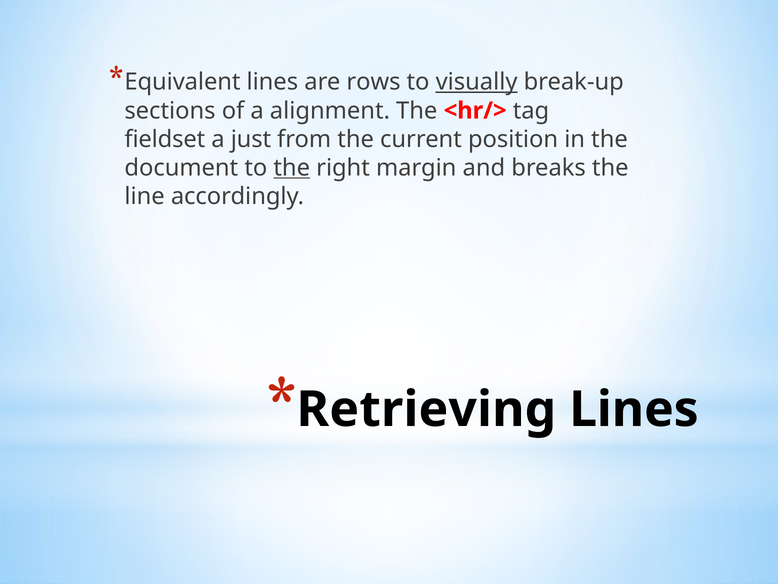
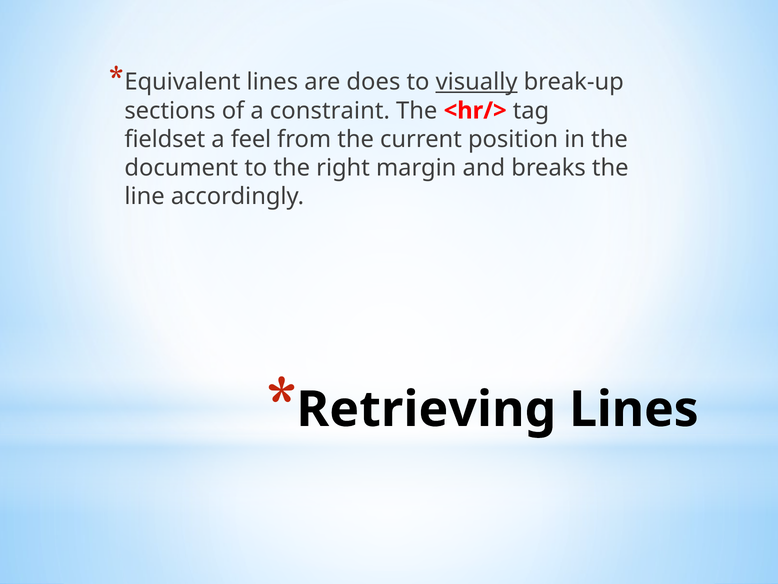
rows: rows -> does
alignment: alignment -> constraint
just: just -> feel
the at (292, 168) underline: present -> none
